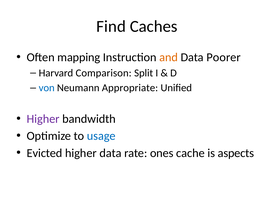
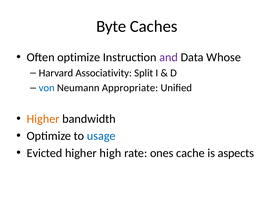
Find: Find -> Byte
Often mapping: mapping -> optimize
and colour: orange -> purple
Poorer: Poorer -> Whose
Comparison: Comparison -> Associativity
Higher at (43, 119) colour: purple -> orange
higher data: data -> high
